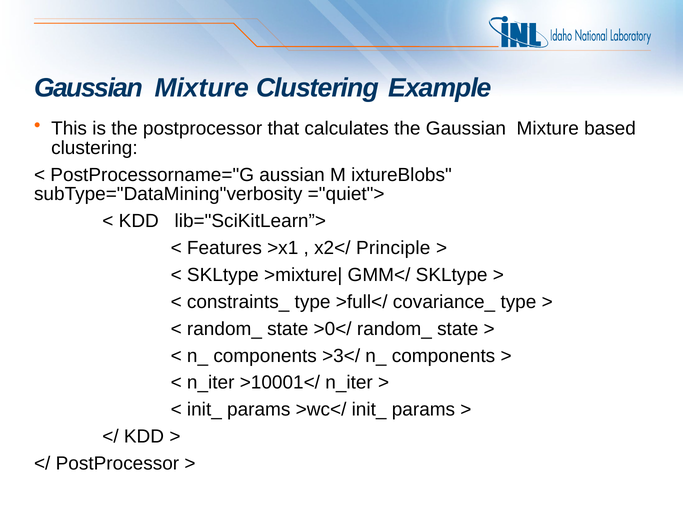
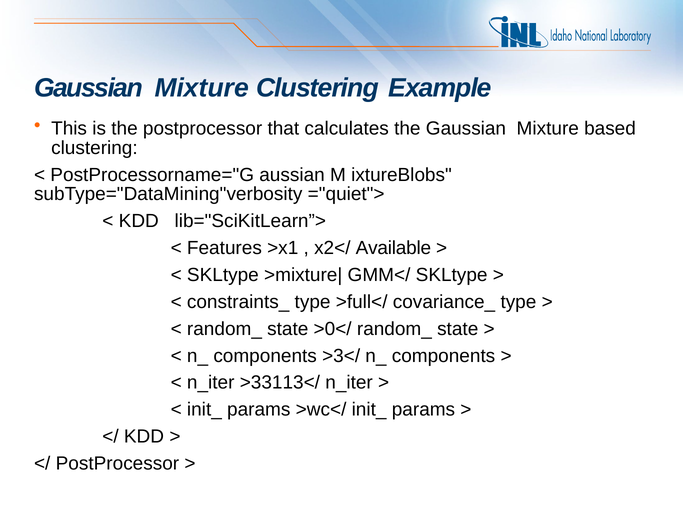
Principle: Principle -> Available
>10001</: >10001</ -> >33113</
